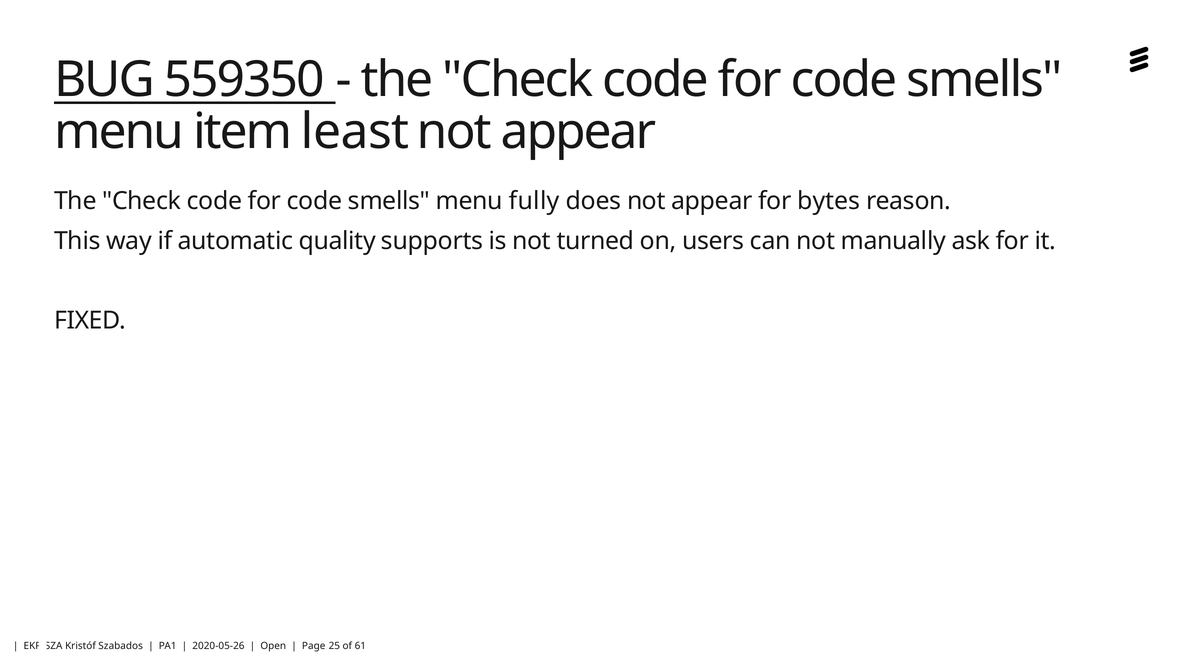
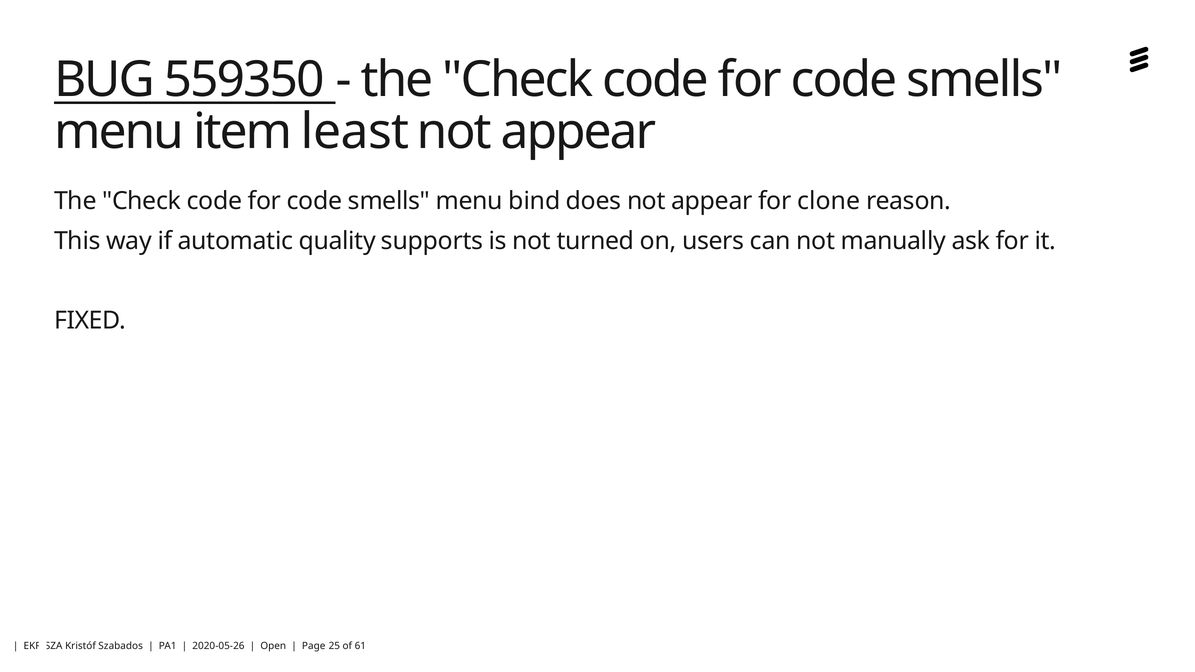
fully: fully -> bind
bytes: bytes -> clone
